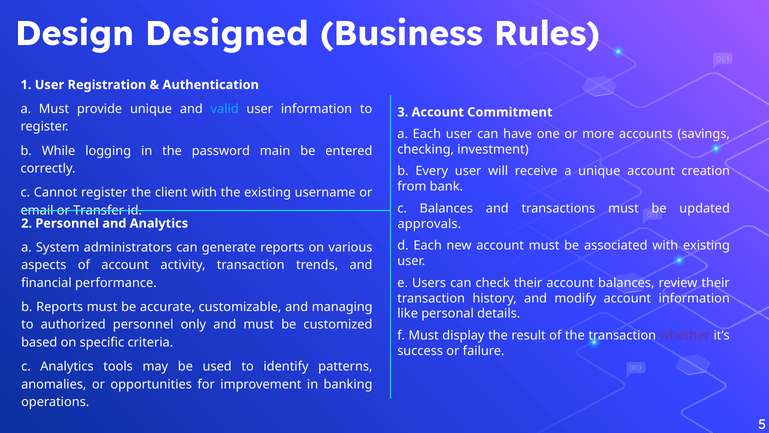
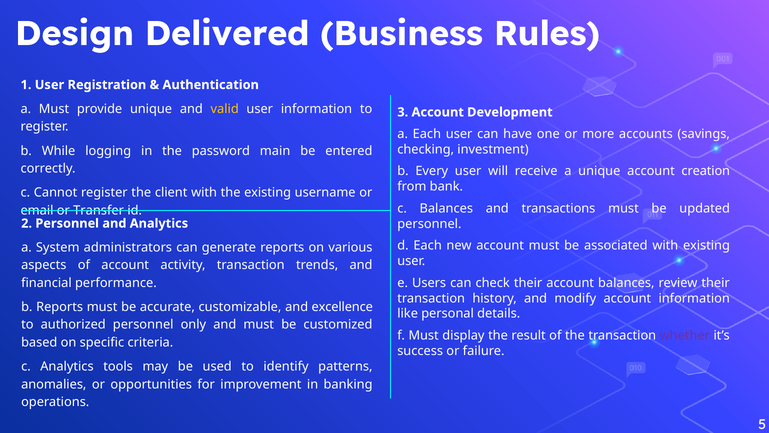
Designed: Designed -> Delivered
valid colour: light blue -> yellow
Commitment: Commitment -> Development
approvals at (429, 224): approvals -> personnel
managing: managing -> excellence
